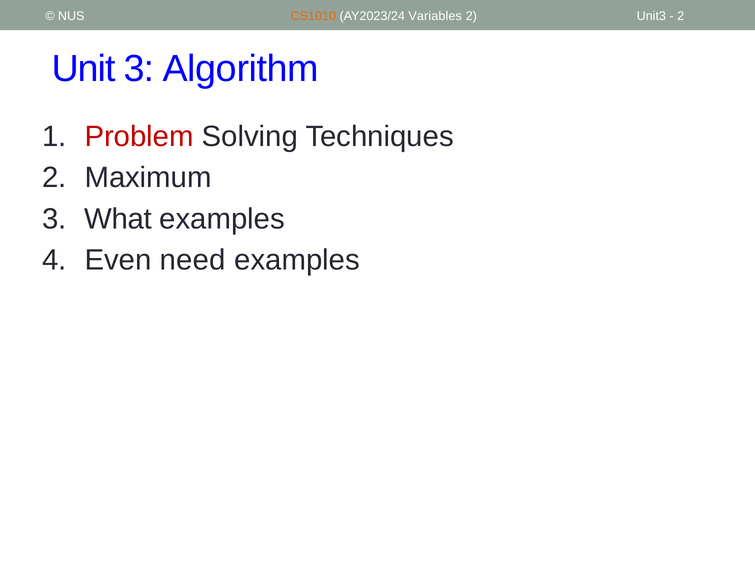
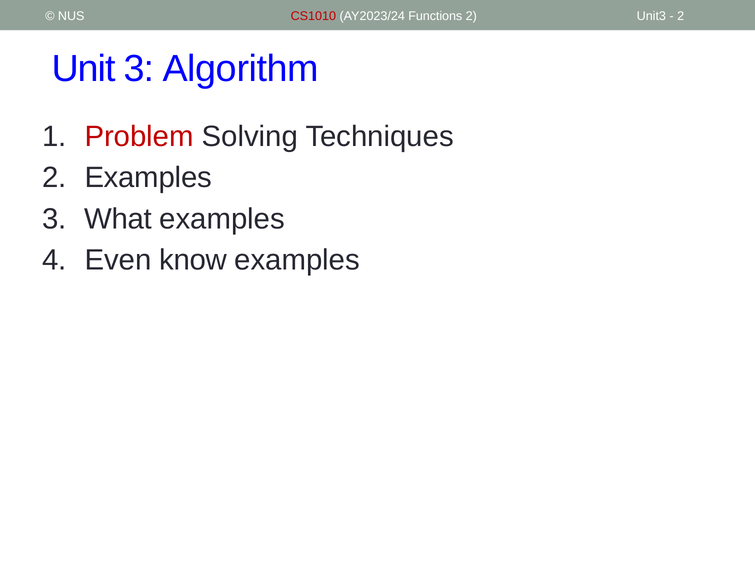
CS1010 colour: orange -> red
Variables: Variables -> Functions
2 Maximum: Maximum -> Examples
need: need -> know
